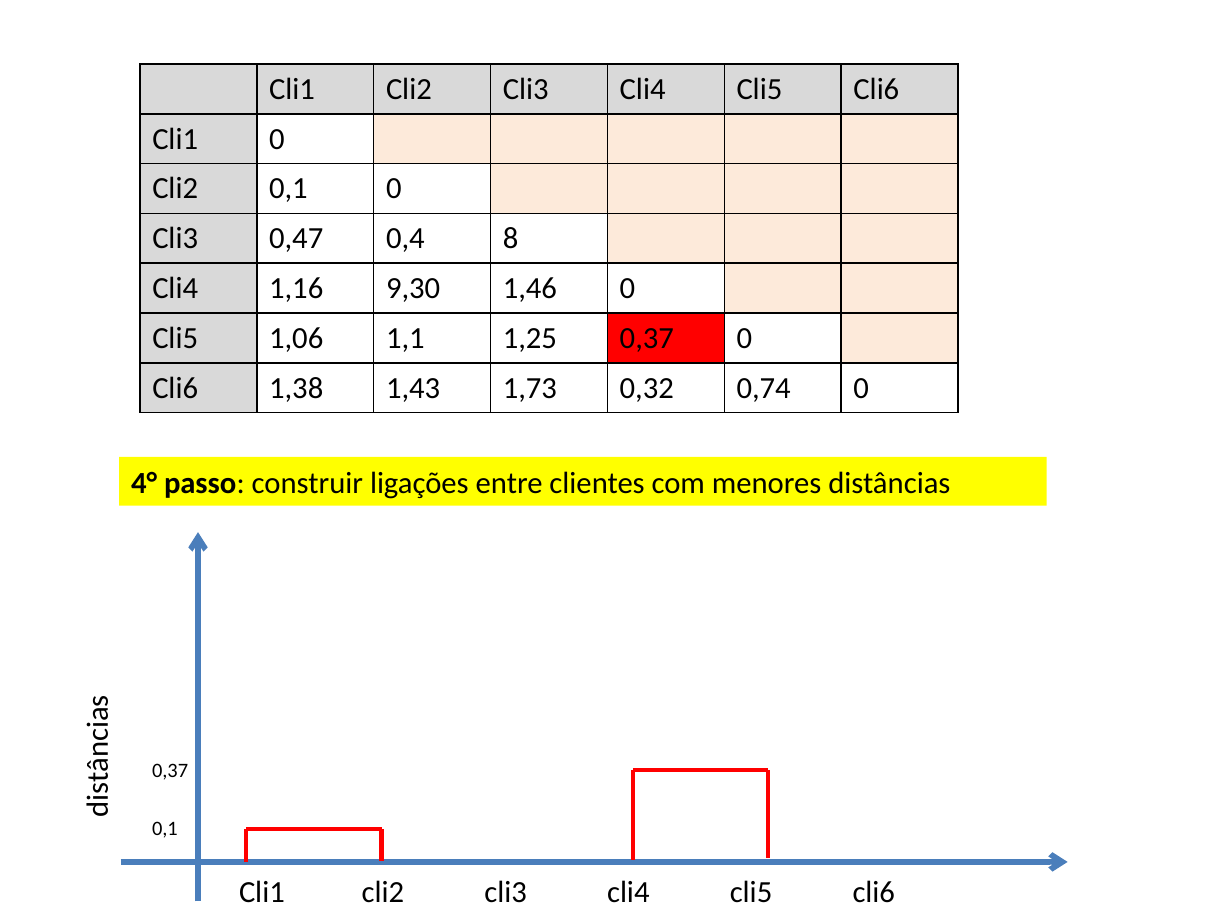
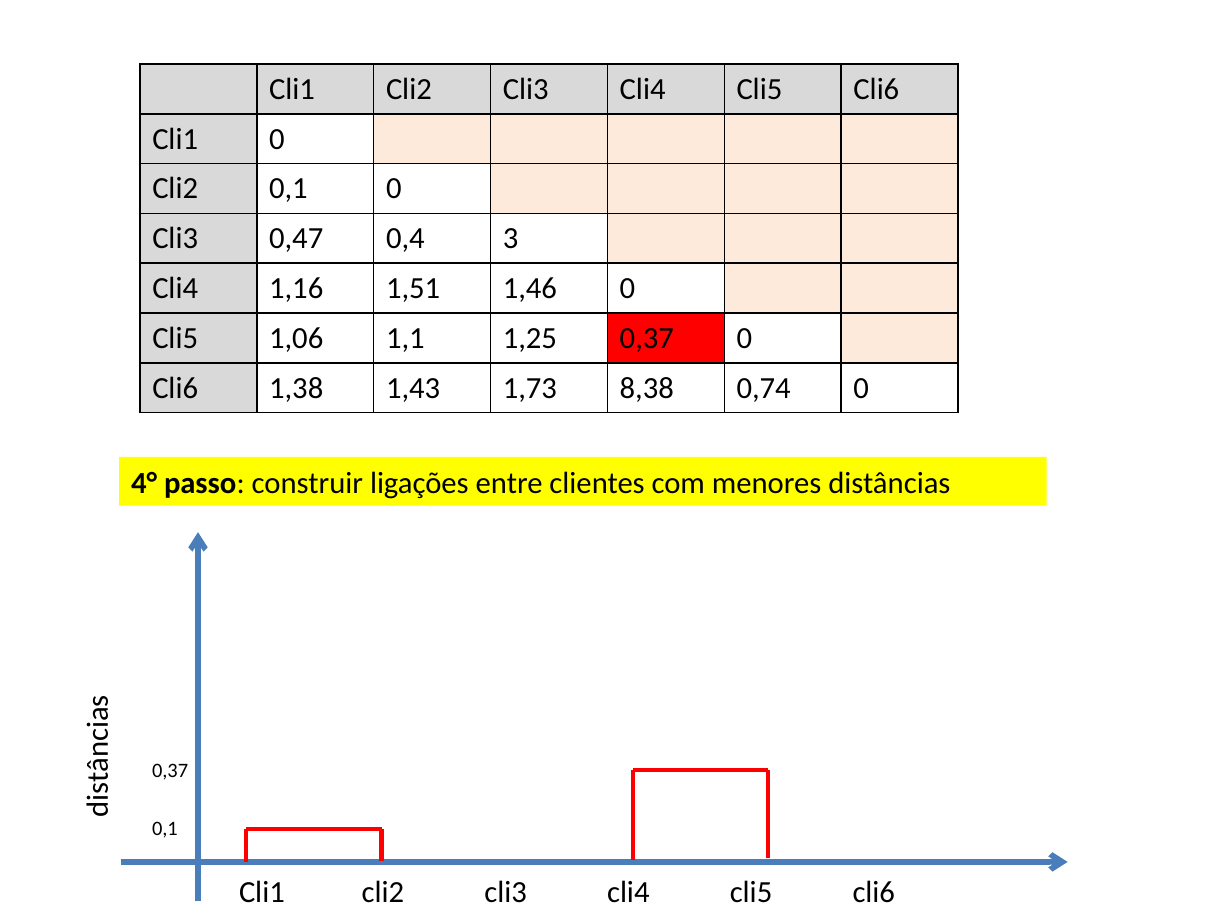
8: 8 -> 3
9,30: 9,30 -> 1,51
0,32: 0,32 -> 8,38
